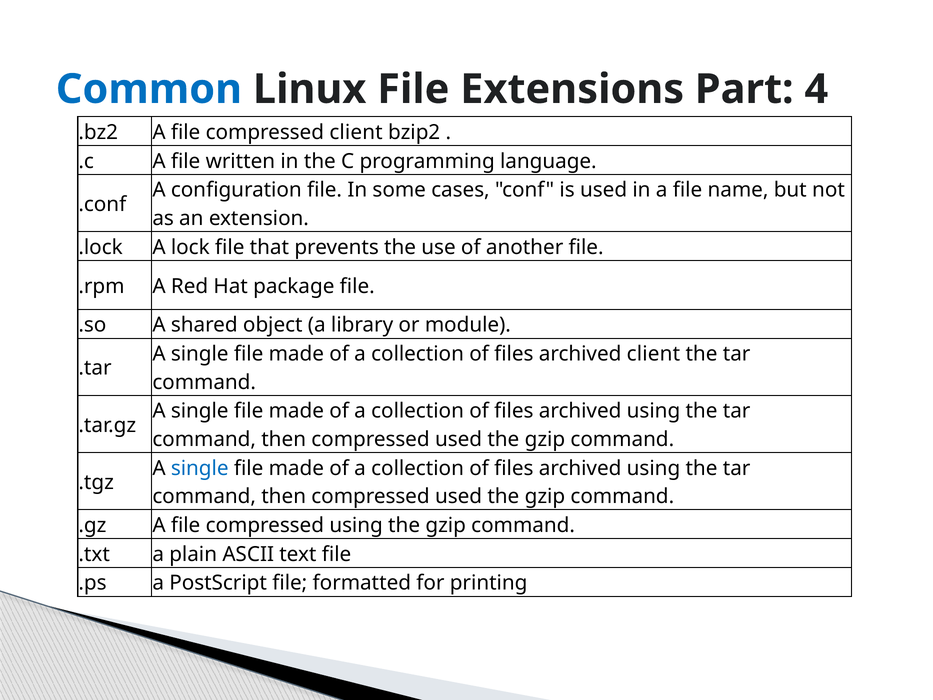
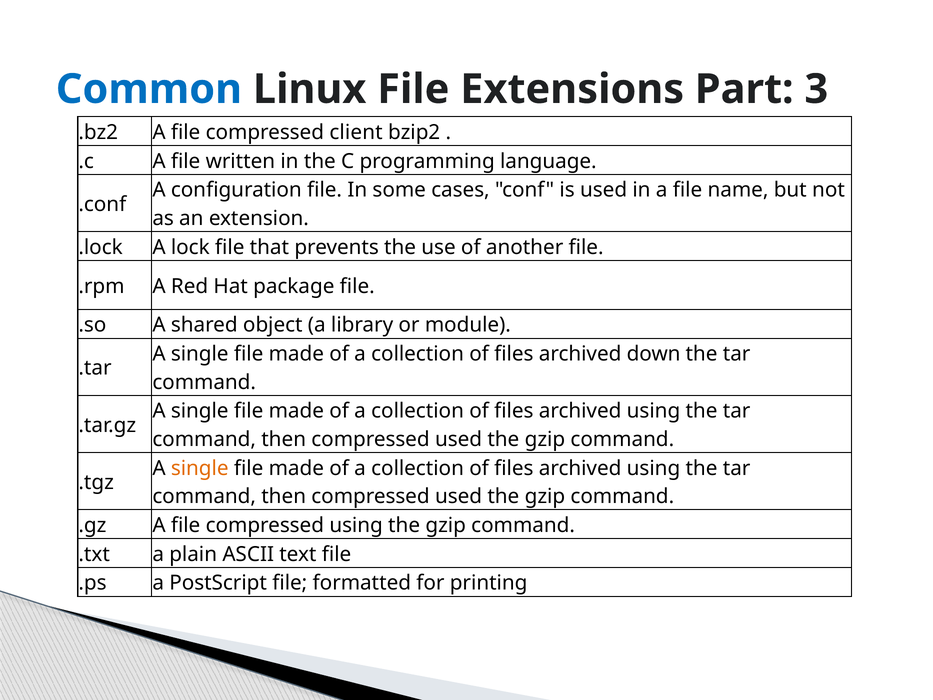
4: 4 -> 3
archived client: client -> down
single at (200, 468) colour: blue -> orange
